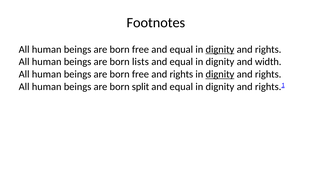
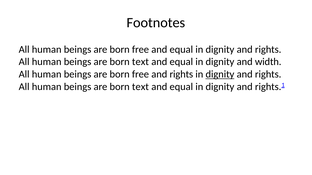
dignity at (220, 49) underline: present -> none
lists at (140, 62): lists -> text
split at (141, 87): split -> text
